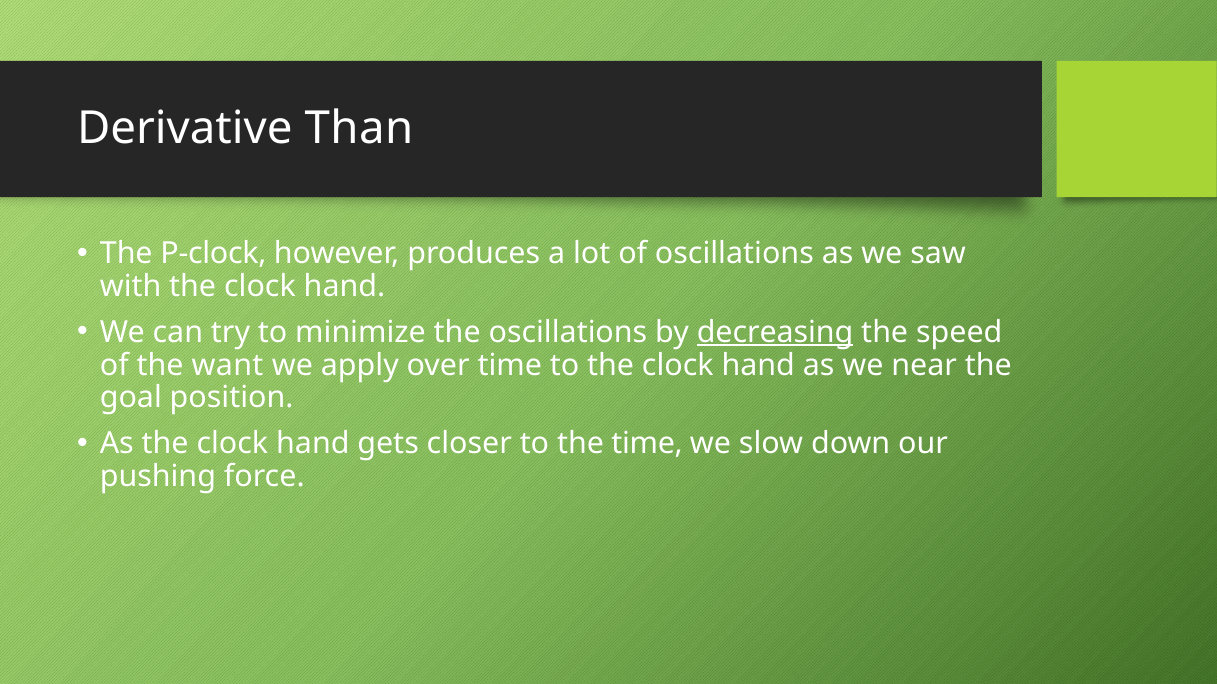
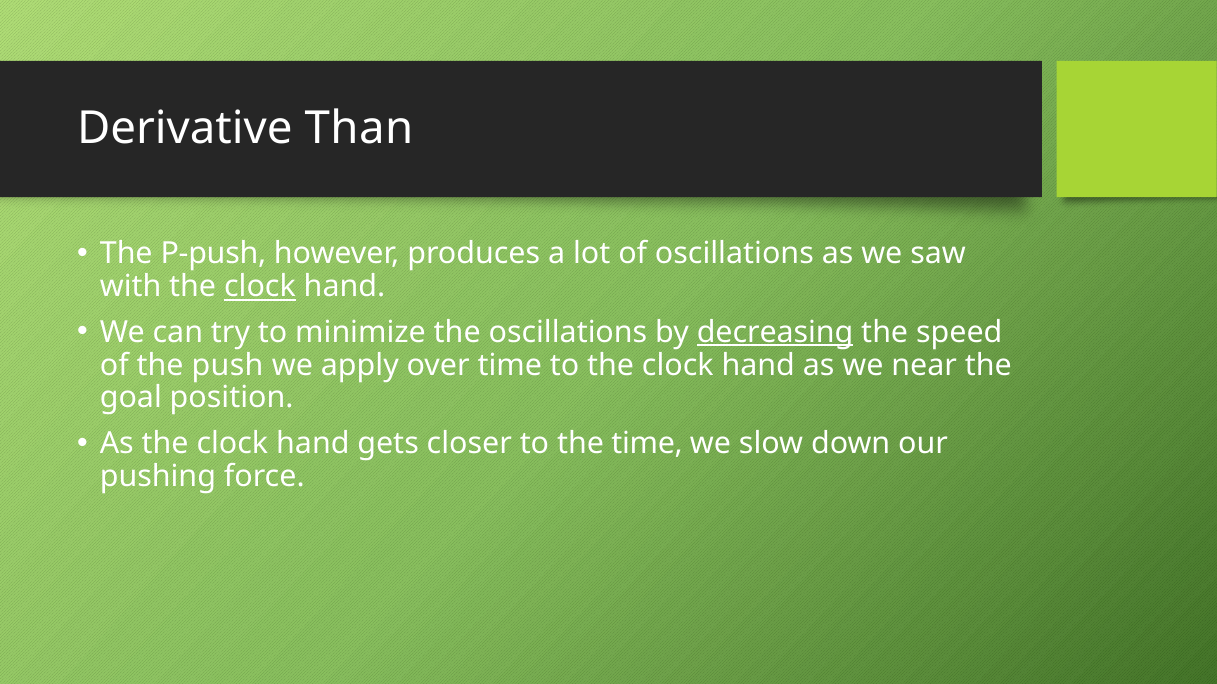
P-clock: P-clock -> P-push
clock at (260, 287) underline: none -> present
want: want -> push
